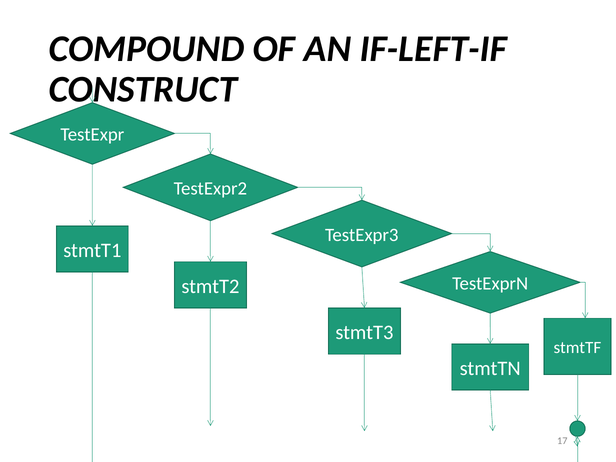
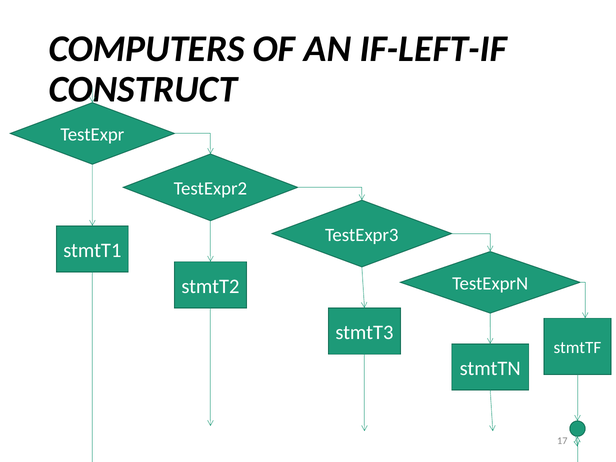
COMPOUND: COMPOUND -> COMPUTERS
